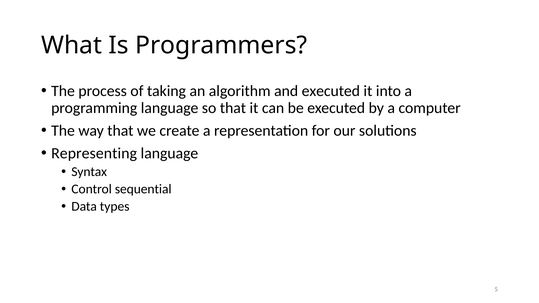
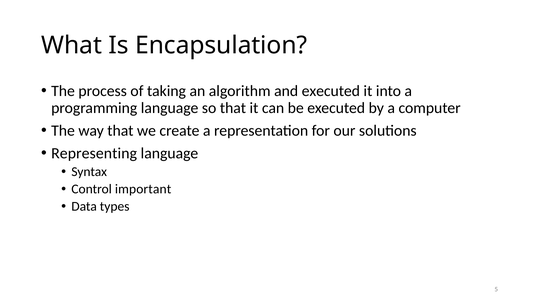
Programmers: Programmers -> Encapsulation
sequential: sequential -> important
